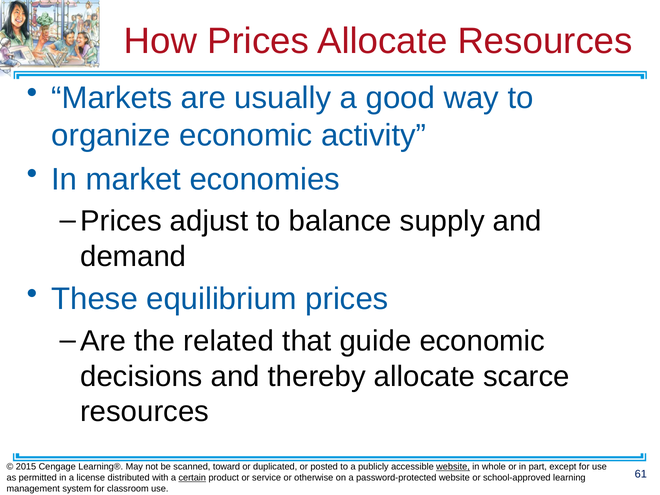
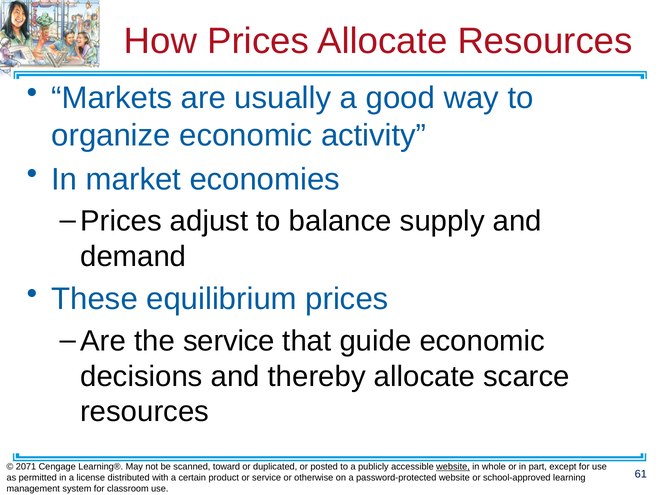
the related: related -> service
2015: 2015 -> 2071
certain underline: present -> none
